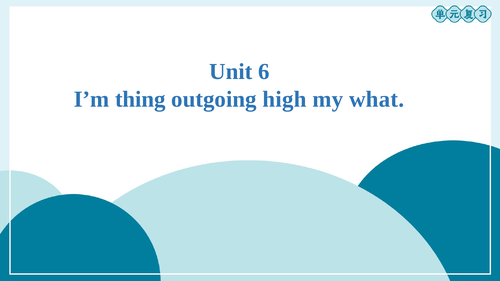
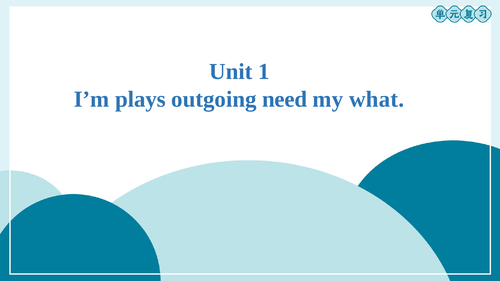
6: 6 -> 1
thing: thing -> plays
high: high -> need
